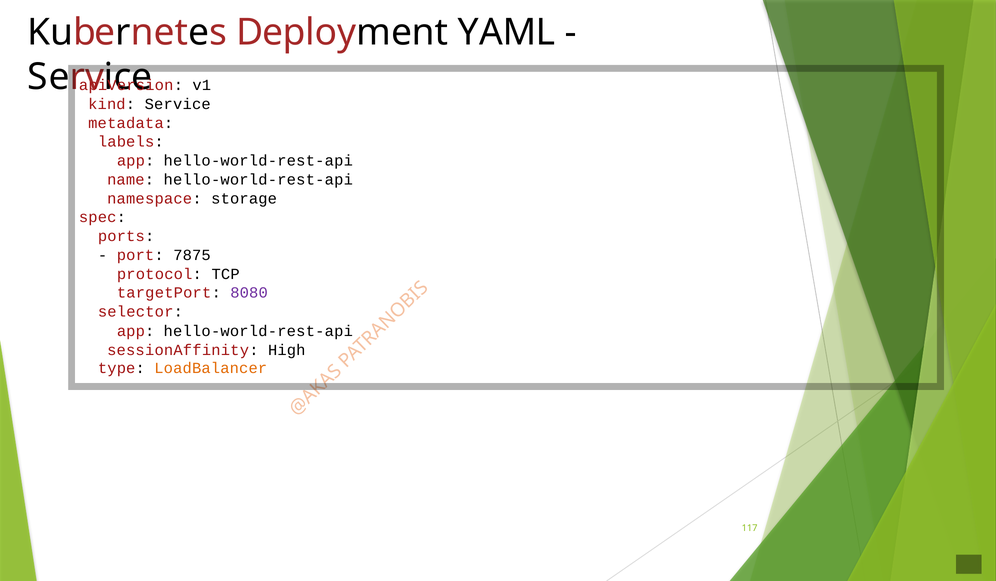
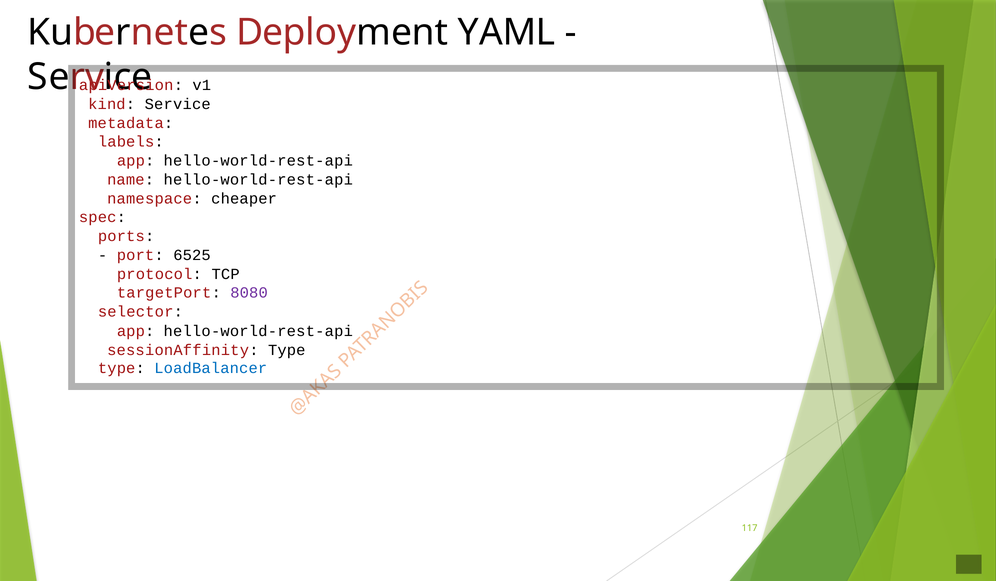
storage: storage -> cheaper
7875: 7875 -> 6525
sessionAffinity High: High -> Type
LoadBalancer colour: orange -> blue
